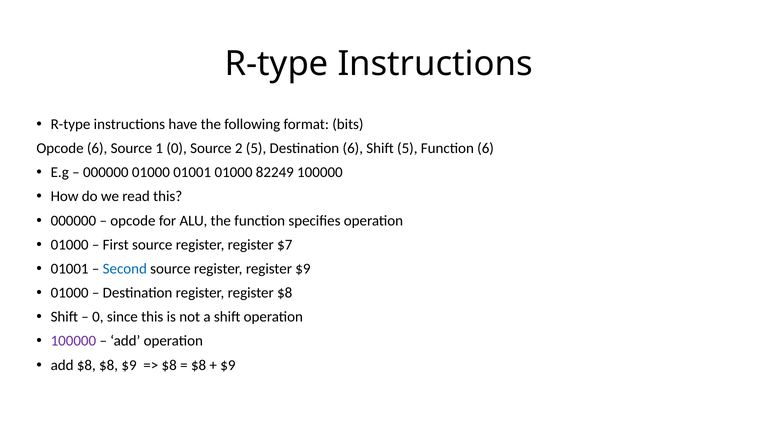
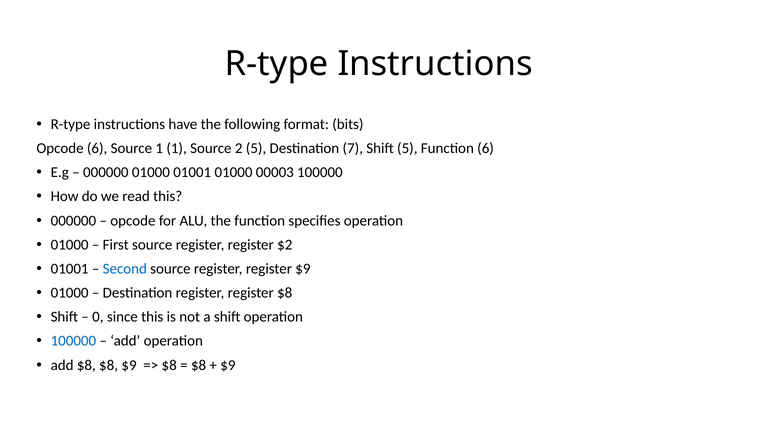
1 0: 0 -> 1
Destination 6: 6 -> 7
82249: 82249 -> 00003
$7: $7 -> $2
100000 at (73, 341) colour: purple -> blue
